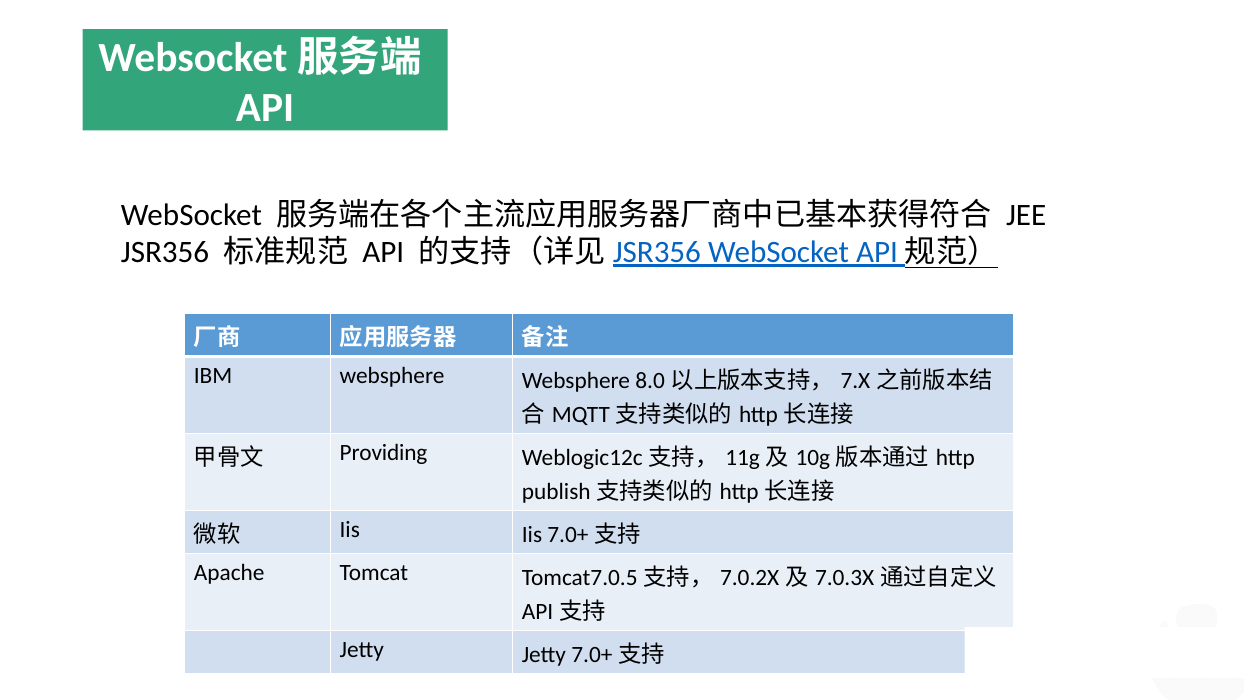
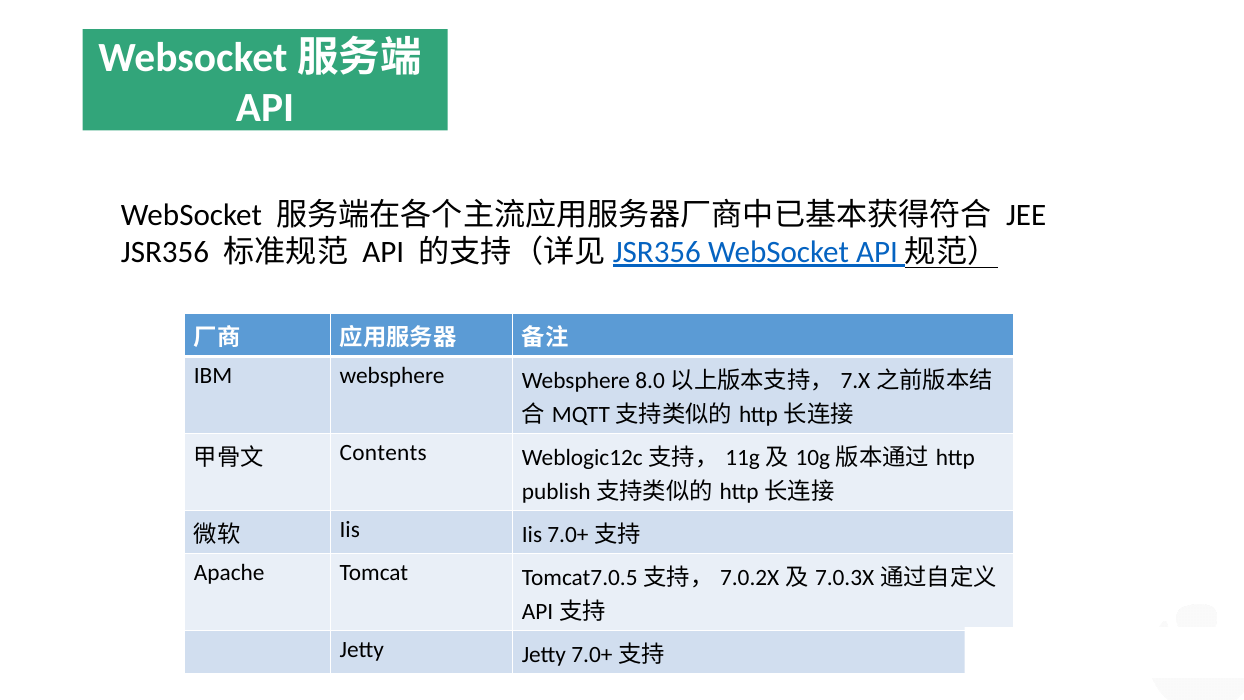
Providing: Providing -> Contents
